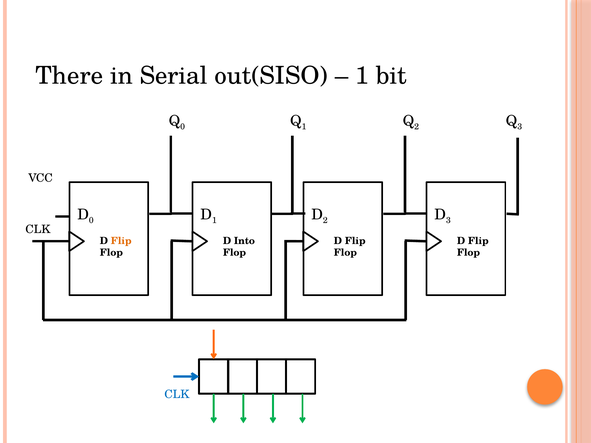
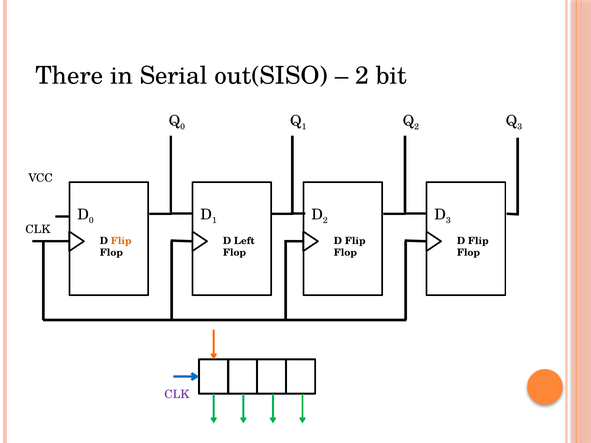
1 at (362, 76): 1 -> 2
Into: Into -> Left
CLK at (177, 395) colour: blue -> purple
